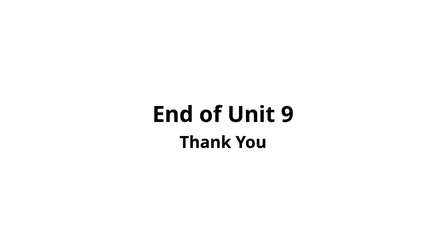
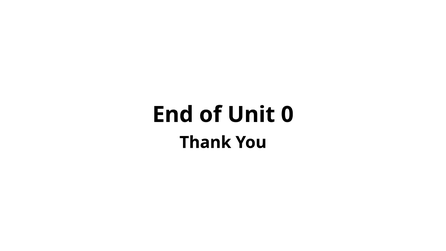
9: 9 -> 0
